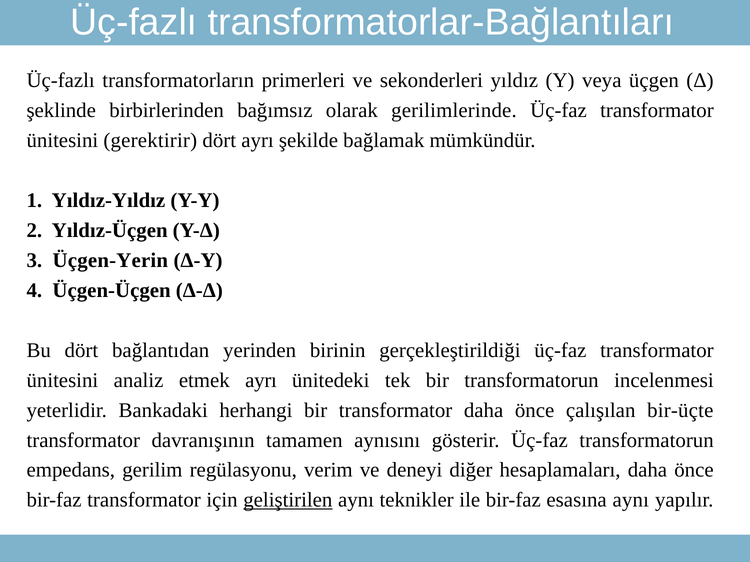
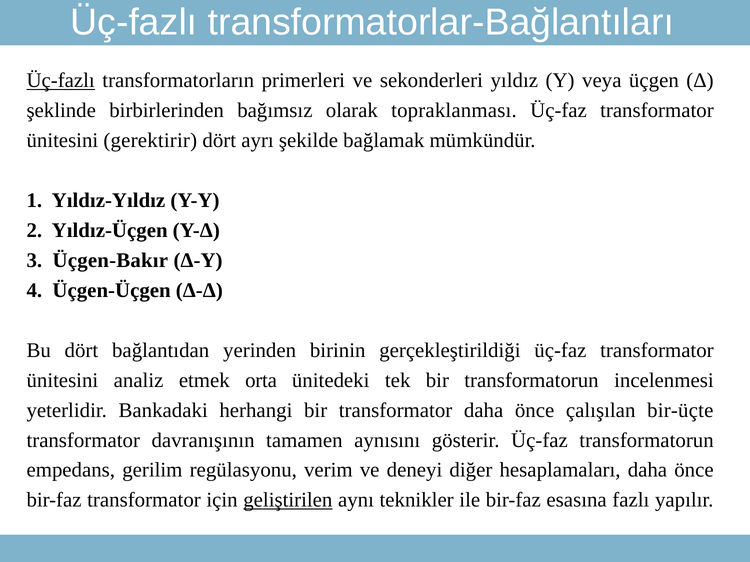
Üç-fazlı at (61, 81) underline: none -> present
gerilimlerinde: gerilimlerinde -> topraklanması
Üçgen-Yerin: Üçgen-Yerin -> Üçgen-Bakır
etmek ayrı: ayrı -> orta
esasına aynı: aynı -> fazlı
